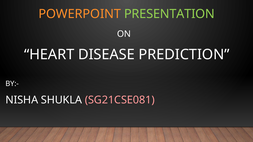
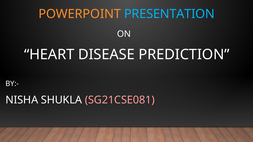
PRESENTATION colour: light green -> light blue
